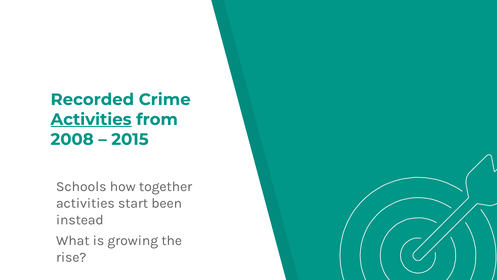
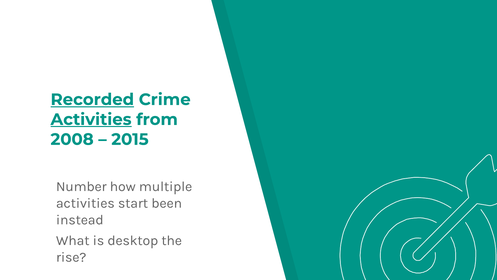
Recorded underline: none -> present
Schools: Schools -> Number
together: together -> multiple
growing: growing -> desktop
